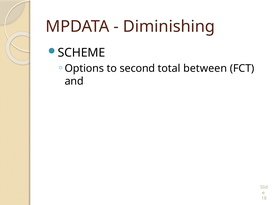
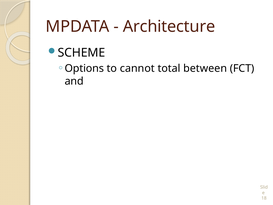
Diminishing: Diminishing -> Architecture
second: second -> cannot
